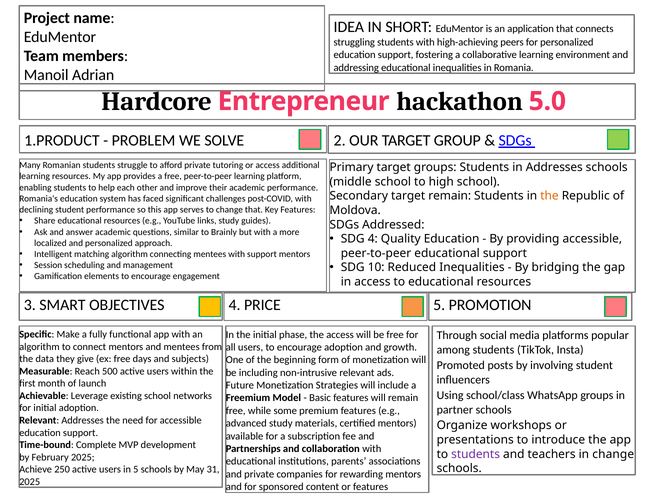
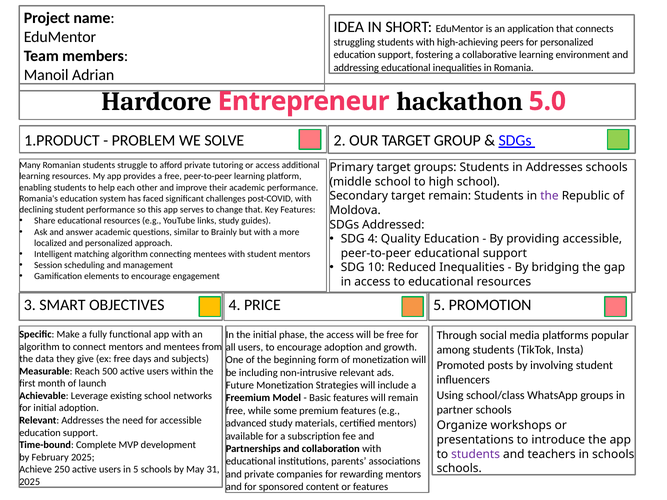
the at (550, 196) colour: orange -> purple
with support: support -> student
in change: change -> schools
